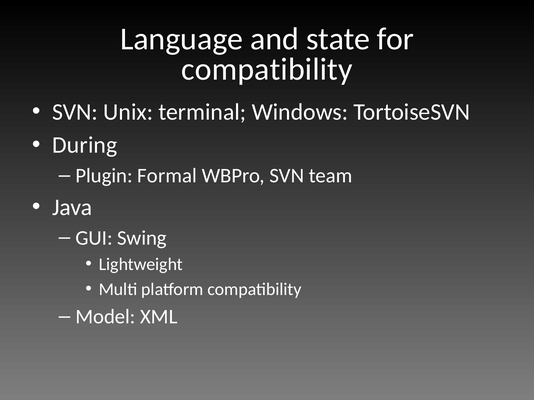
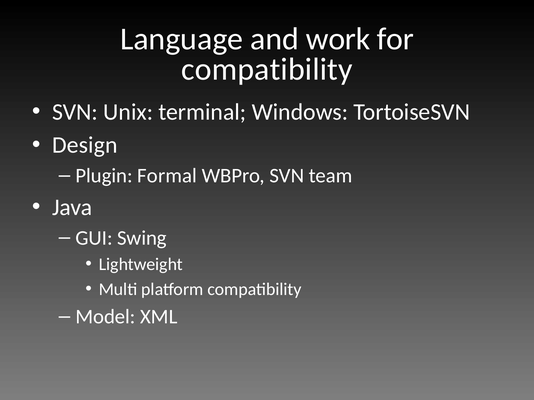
state: state -> work
During: During -> Design
